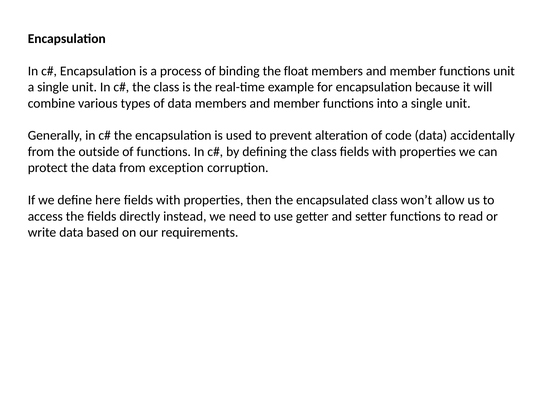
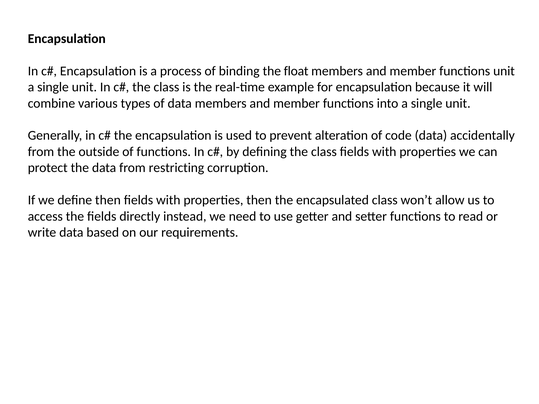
exception: exception -> restricting
define here: here -> then
